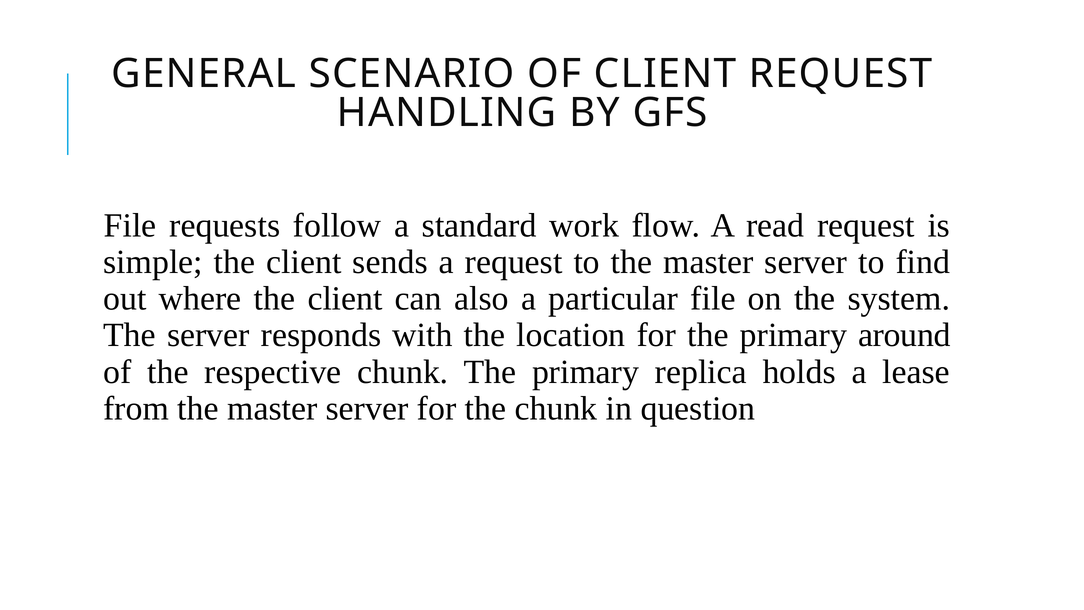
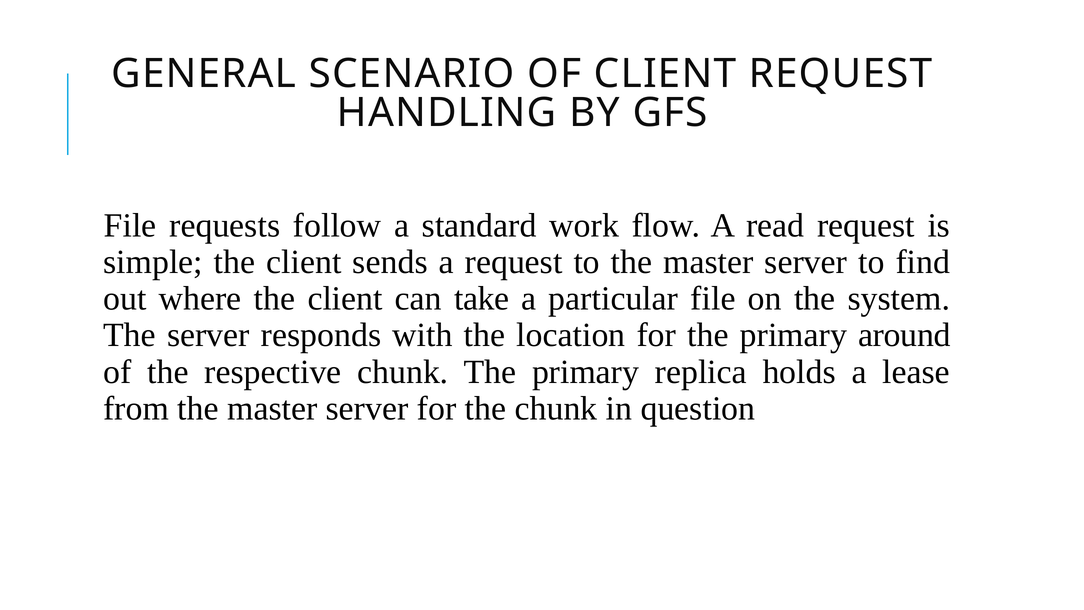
also: also -> take
